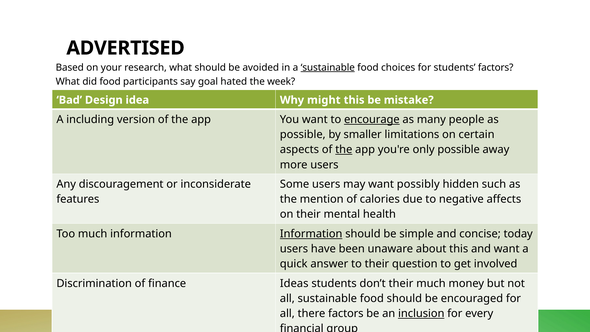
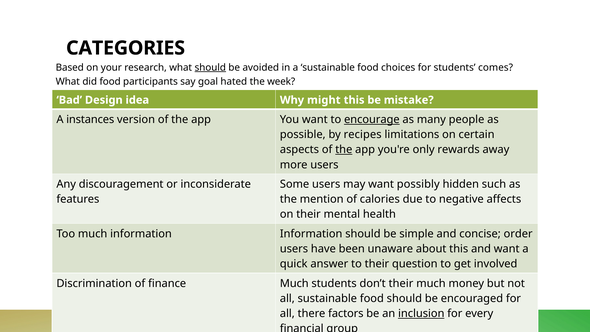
ADVERTISED: ADVERTISED -> CATEGORIES
should at (210, 67) underline: none -> present
sustainable at (328, 67) underline: present -> none
students factors: factors -> comes
including: including -> instances
smaller: smaller -> recipes
only possible: possible -> rewards
Information at (311, 234) underline: present -> none
today: today -> order
finance Ideas: Ideas -> Much
